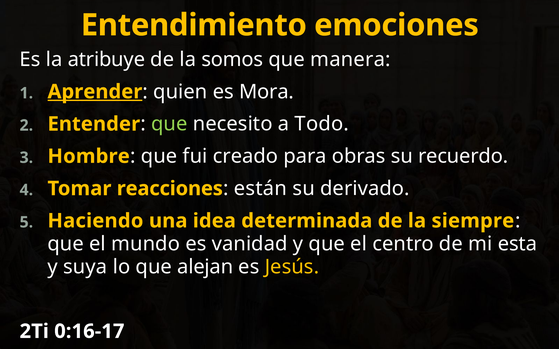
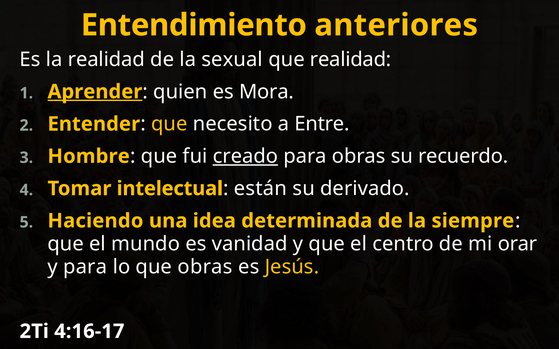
emociones: emociones -> anteriores
la atribuye: atribuye -> realidad
somos: somos -> sexual
que manera: manera -> realidad
que at (169, 124) colour: light green -> yellow
Todo: Todo -> Entre
creado underline: none -> present
reacciones: reacciones -> intelectual
esta: esta -> orar
y suya: suya -> para
que alejan: alejan -> obras
0:16-17: 0:16-17 -> 4:16-17
